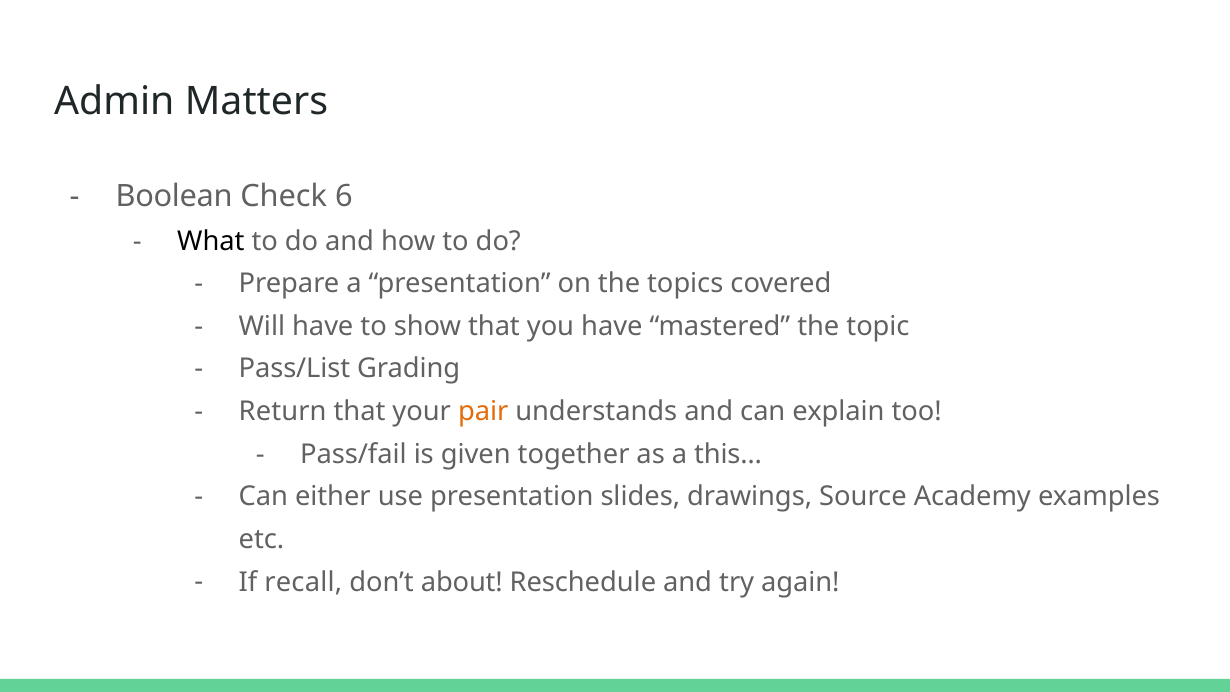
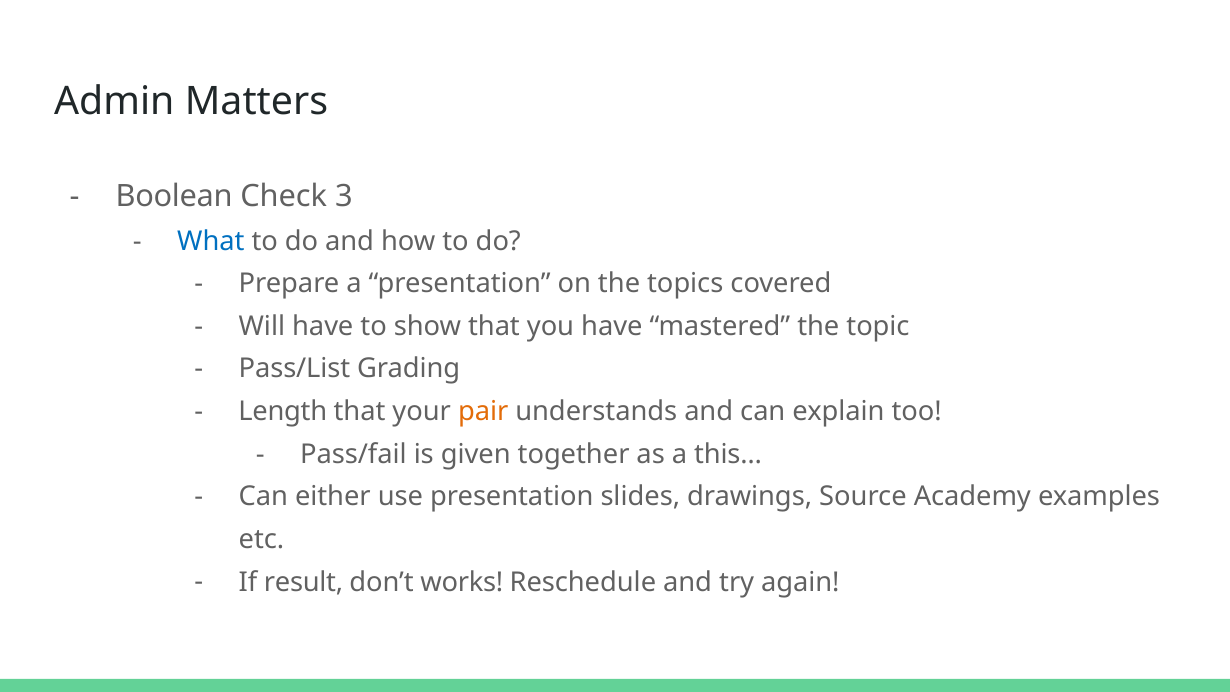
6: 6 -> 3
What colour: black -> blue
Return: Return -> Length
recall: recall -> result
about: about -> works
